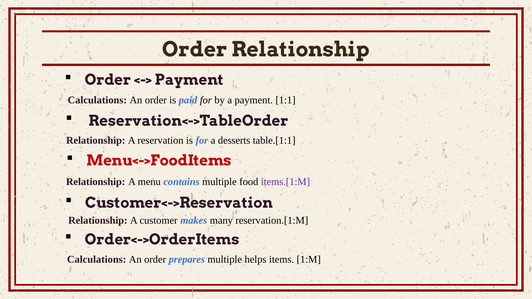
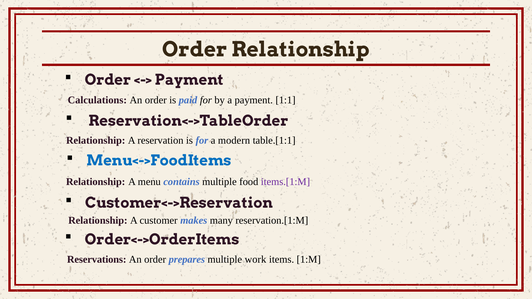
desserts: desserts -> modern
Menu<->FoodItems colour: red -> blue
Calculations at (97, 260): Calculations -> Reservations
helps: helps -> work
